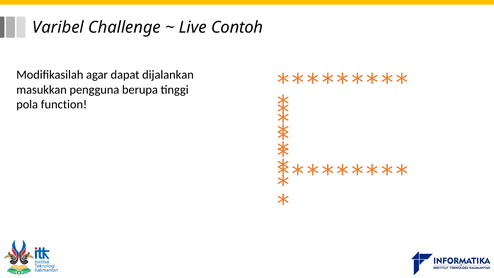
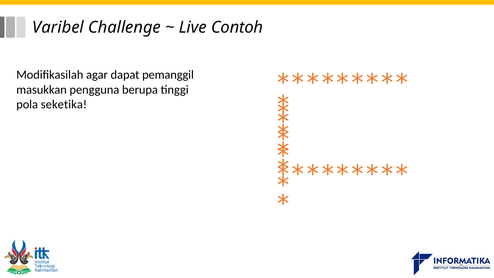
dijalankan: dijalankan -> pemanggil
function: function -> seketika
